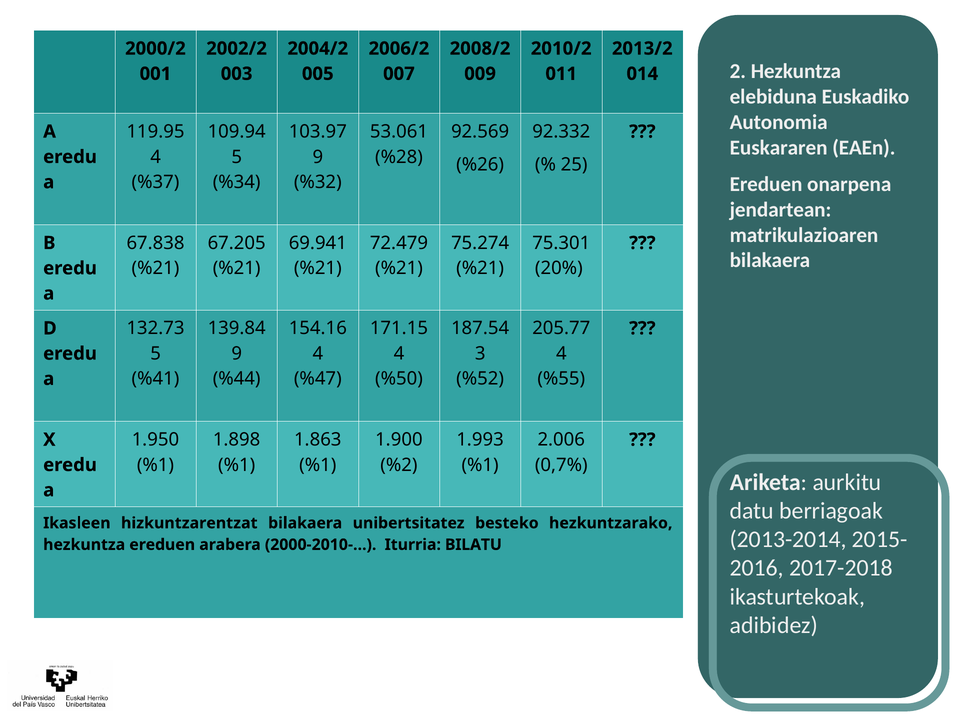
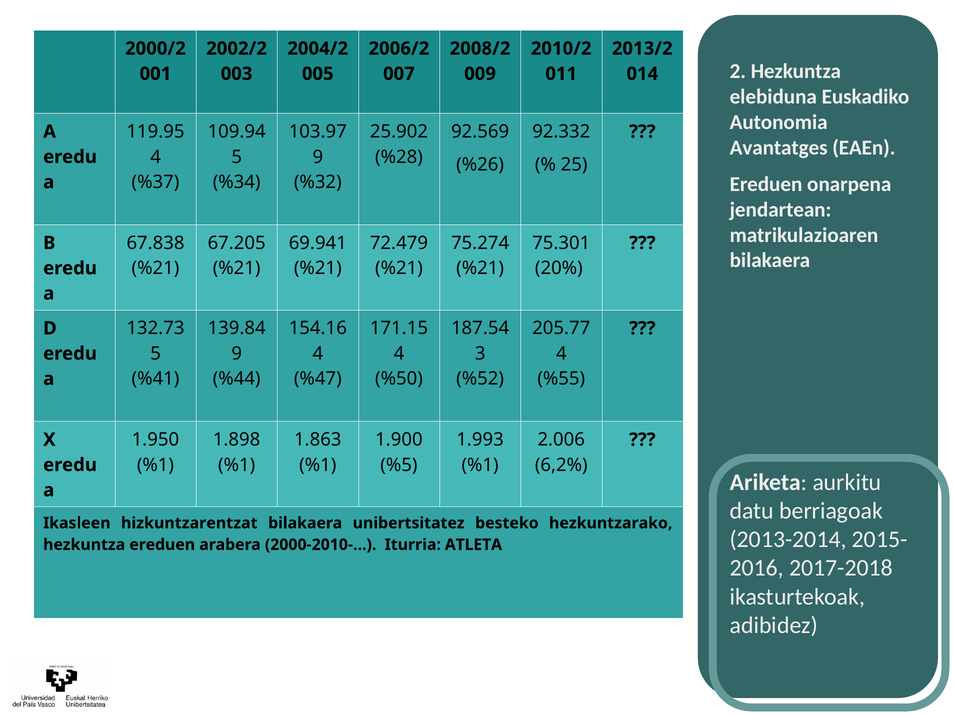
53.061: 53.061 -> 25.902
Euskararen: Euskararen -> Avantatges
%2: %2 -> %5
0,7%: 0,7% -> 6,2%
BILATU: BILATU -> ATLETA
